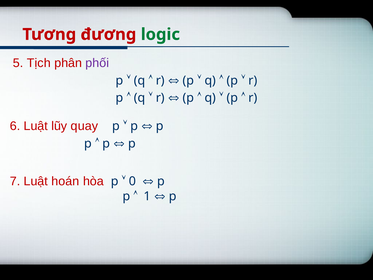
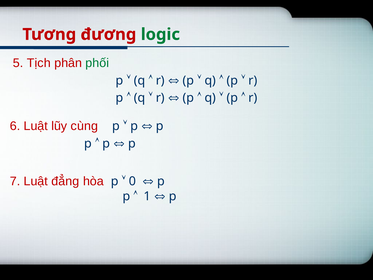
phối colour: purple -> green
quay: quay -> cùng
hoán: hoán -> đẳng
